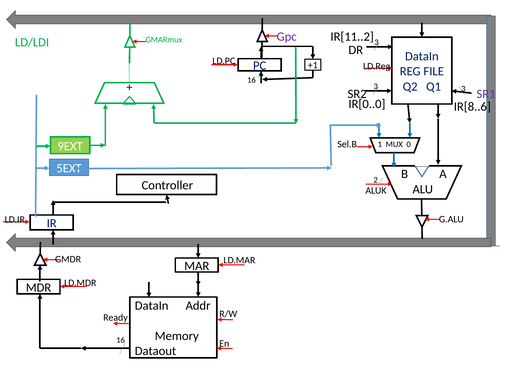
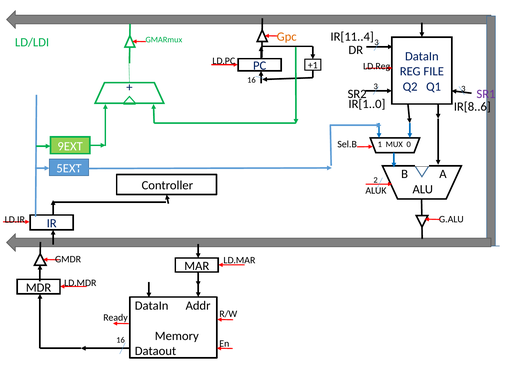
Gpc colour: purple -> orange
IR[11..2: IR[11..2 -> IR[11..4
IR[0..0: IR[0..0 -> IR[1..0
